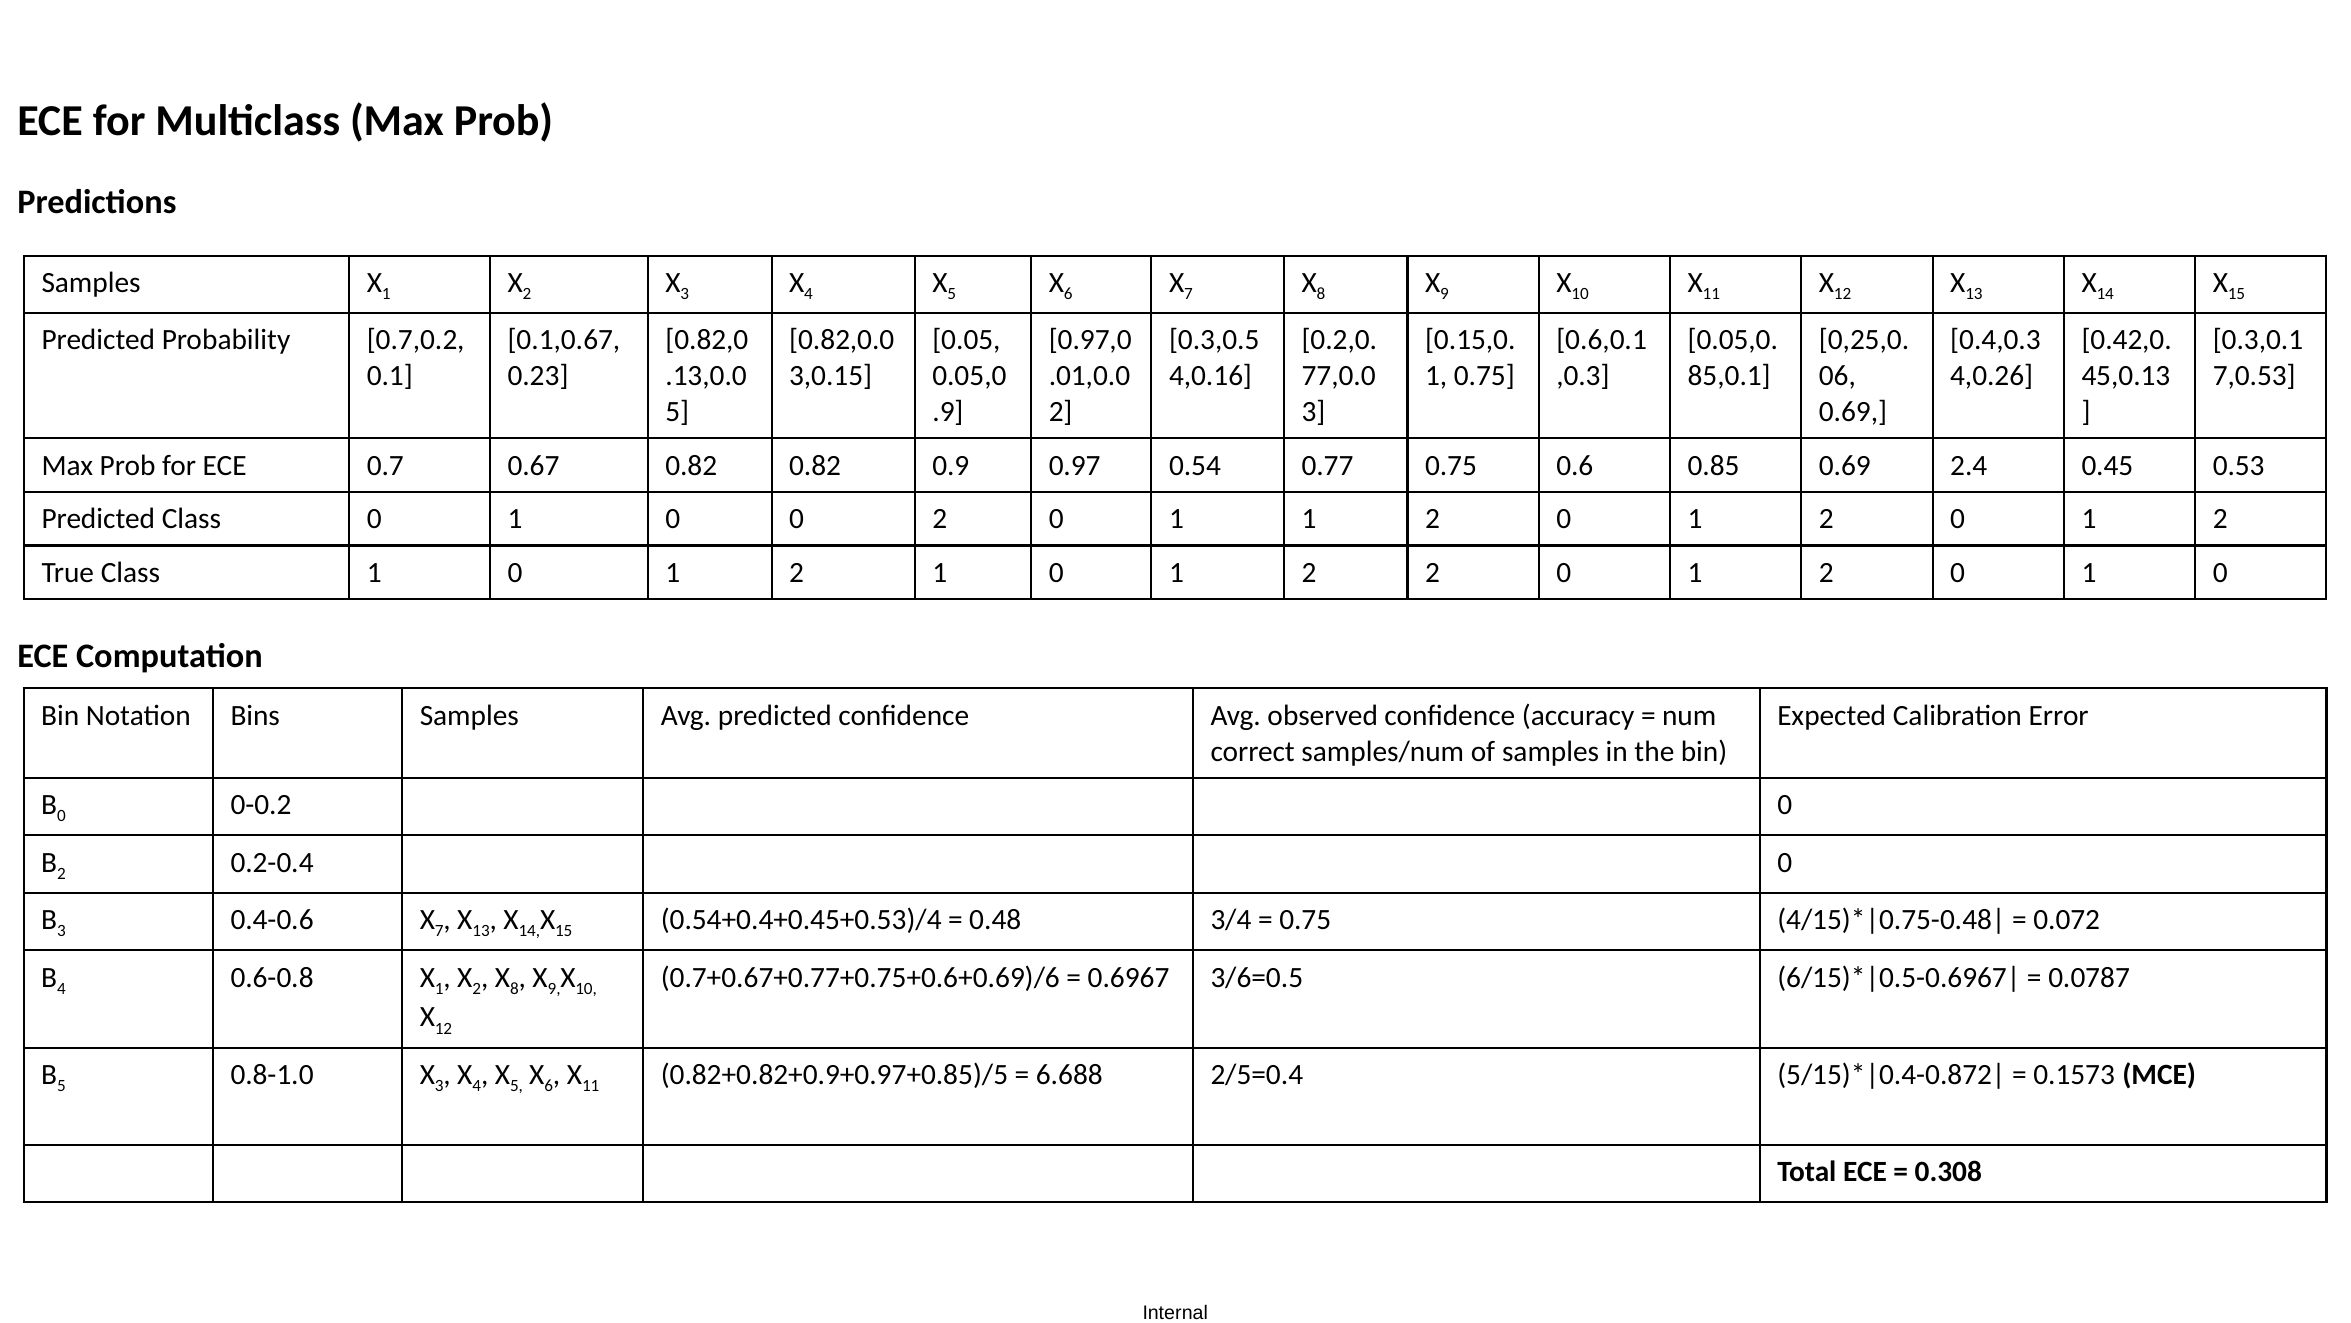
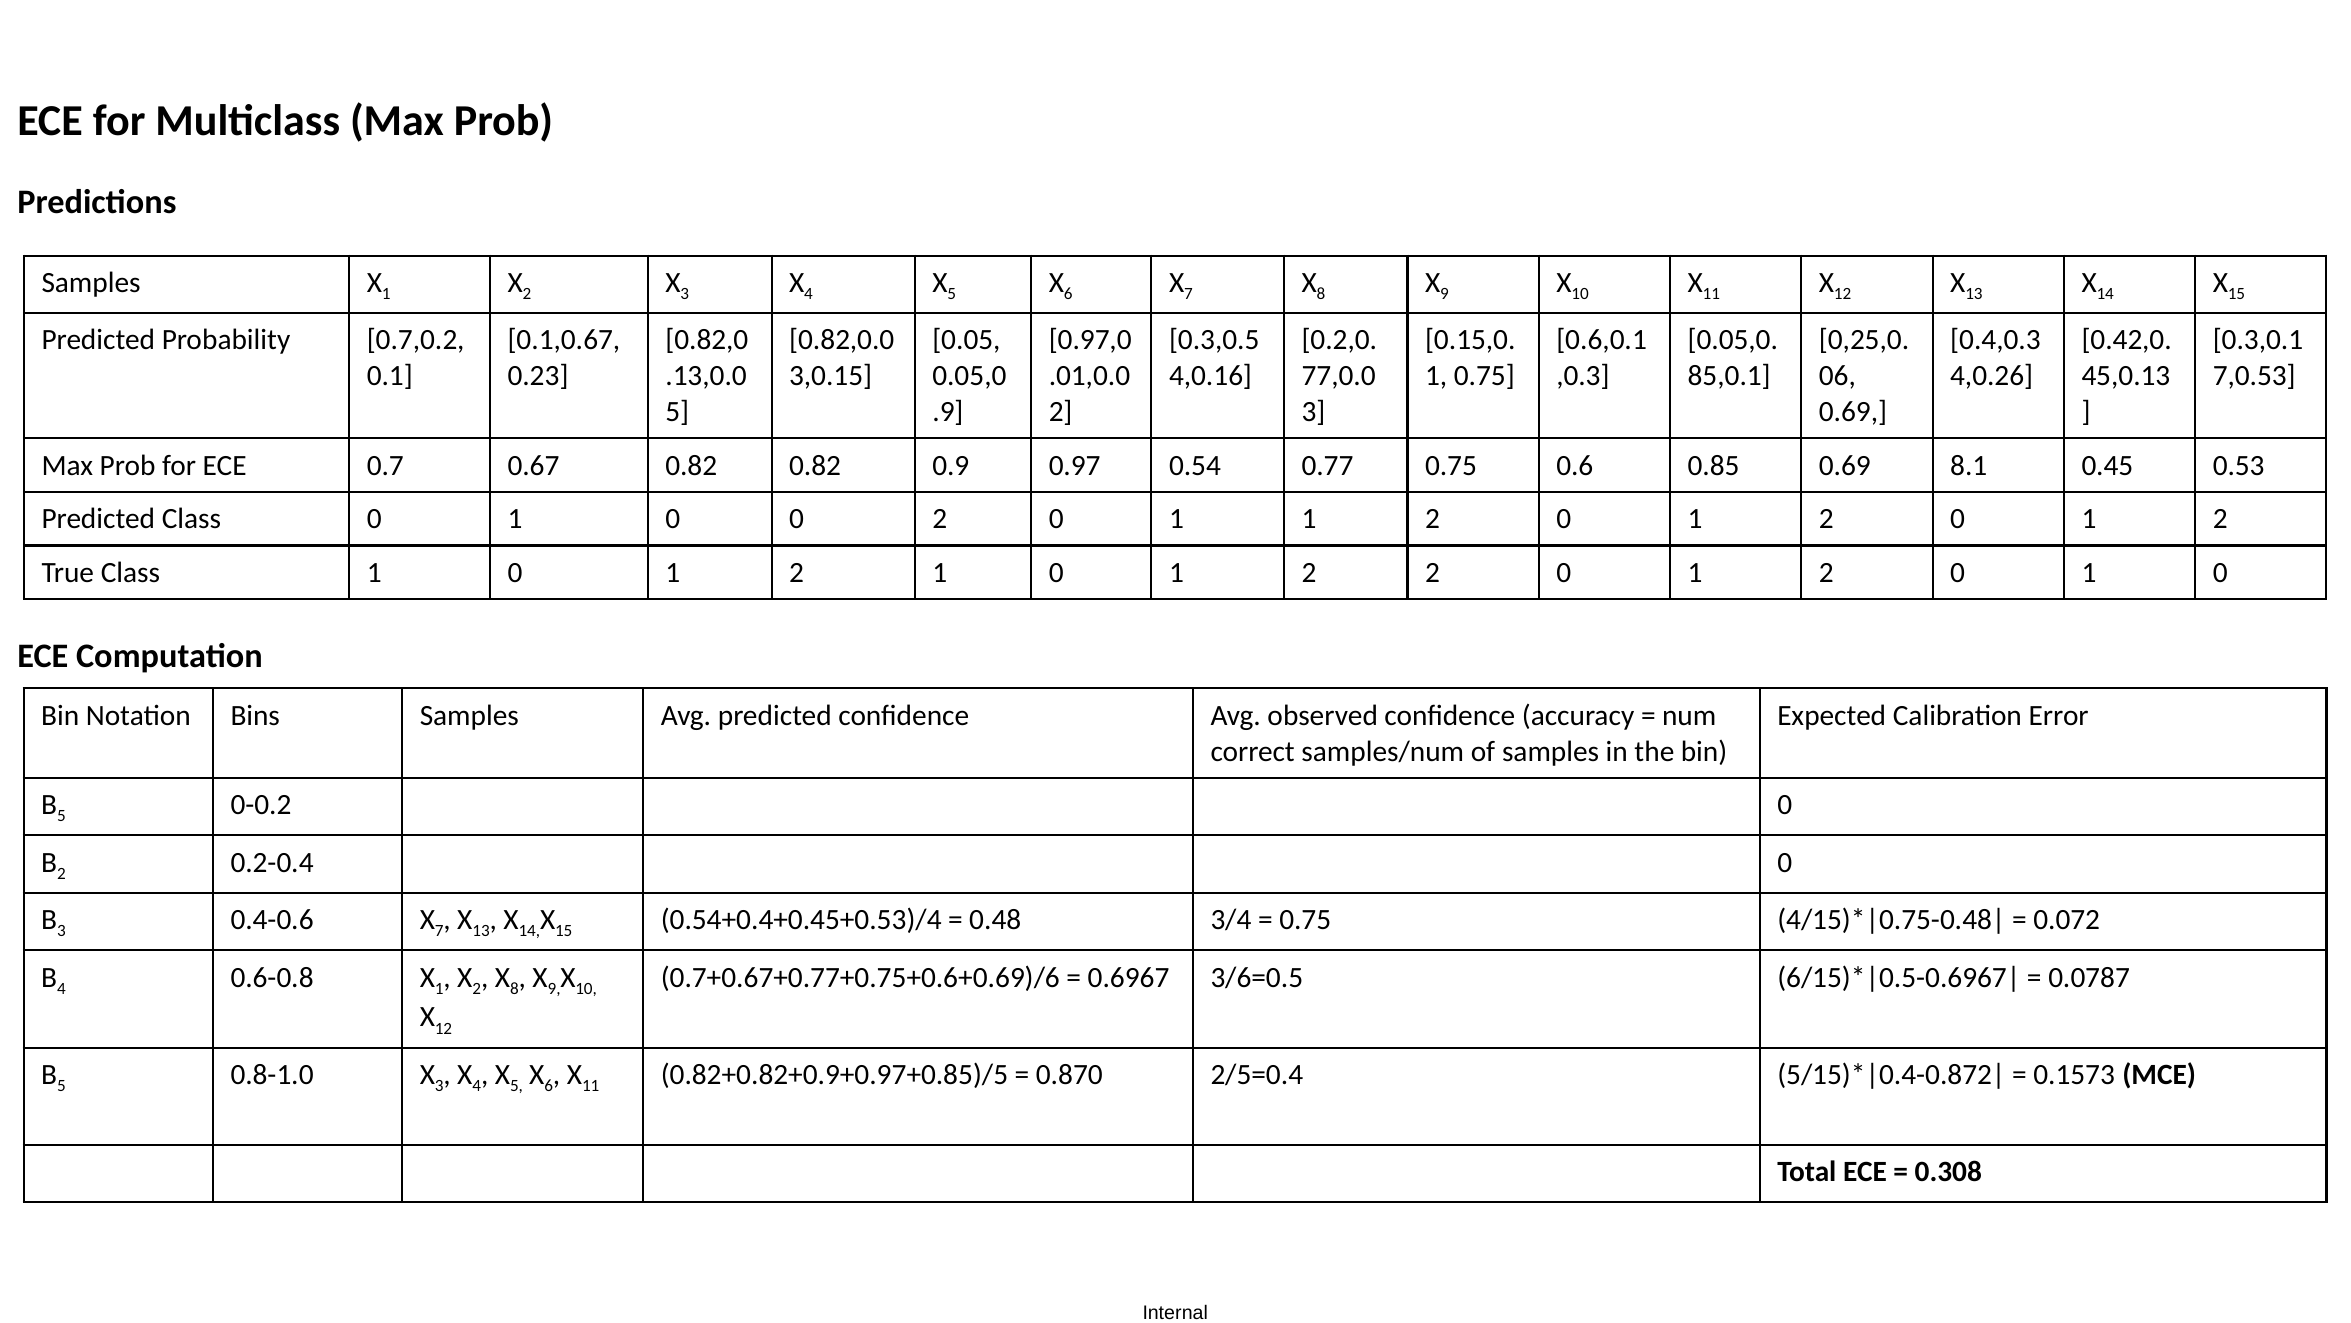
2.4: 2.4 -> 8.1
0 at (61, 816): 0 -> 5
6.688: 6.688 -> 0.870
